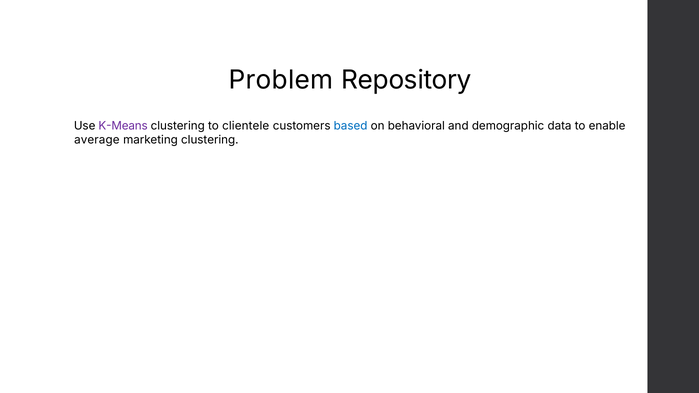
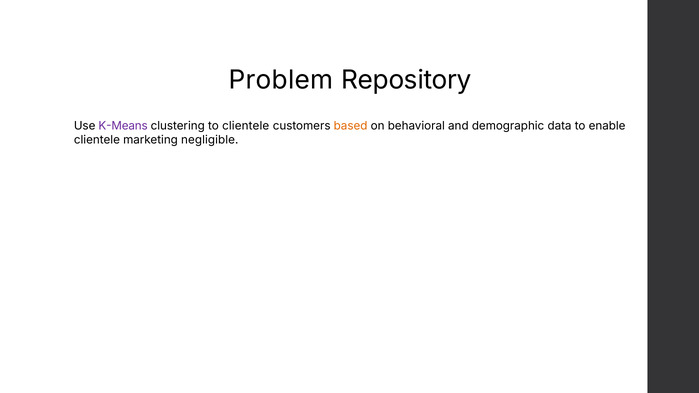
based colour: blue -> orange
average at (97, 140): average -> clientele
marketing clustering: clustering -> negligible
